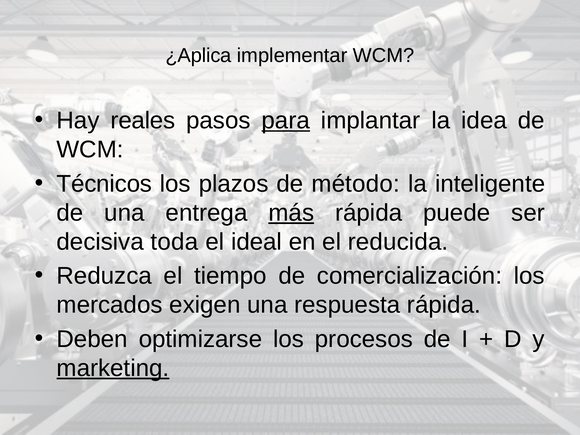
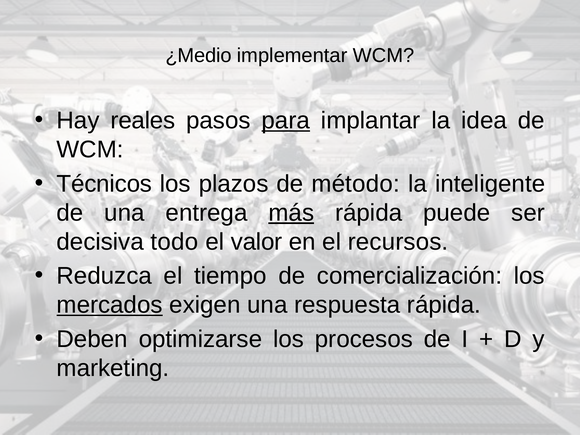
¿Aplica: ¿Aplica -> ¿Medio
toda: toda -> todo
ideal: ideal -> valor
reducida: reducida -> recursos
mercados underline: none -> present
marketing underline: present -> none
